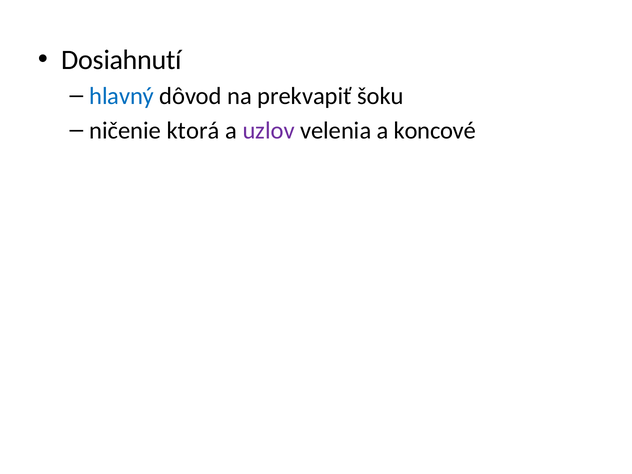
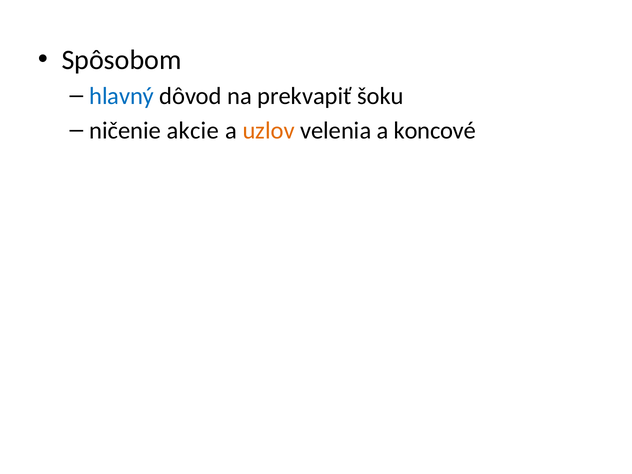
Dosiahnutí: Dosiahnutí -> Spôsobom
ktorá: ktorá -> akcie
uzlov colour: purple -> orange
